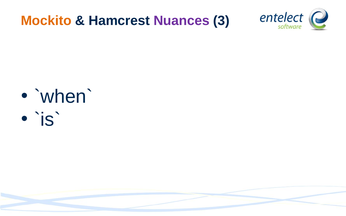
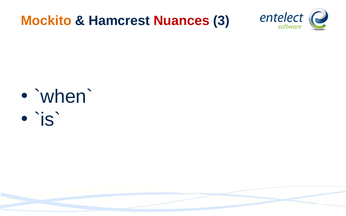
Nuances colour: purple -> red
